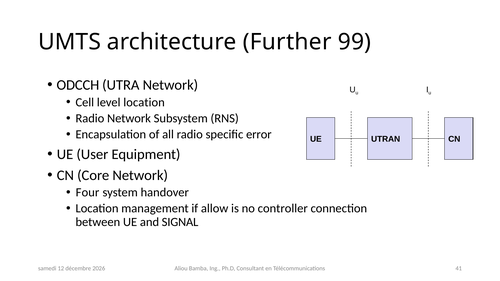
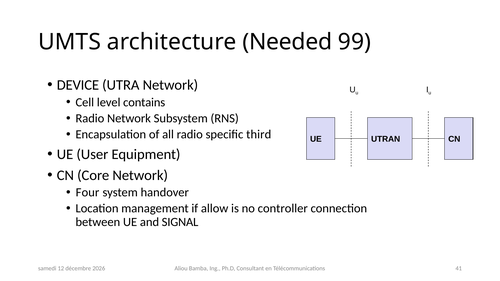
Further: Further -> Needed
ODCCH: ODCCH -> DEVICE
level location: location -> contains
error: error -> third
